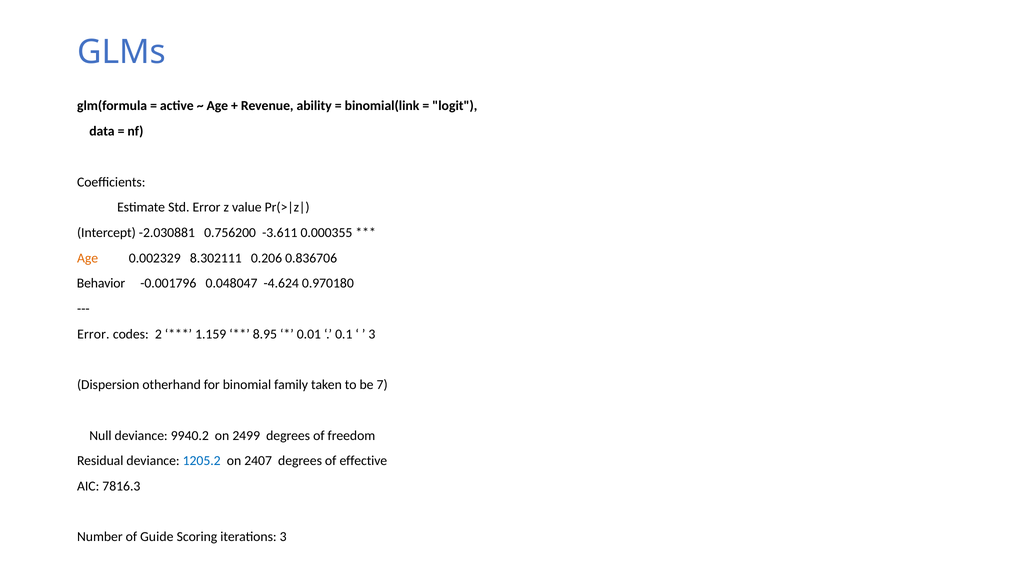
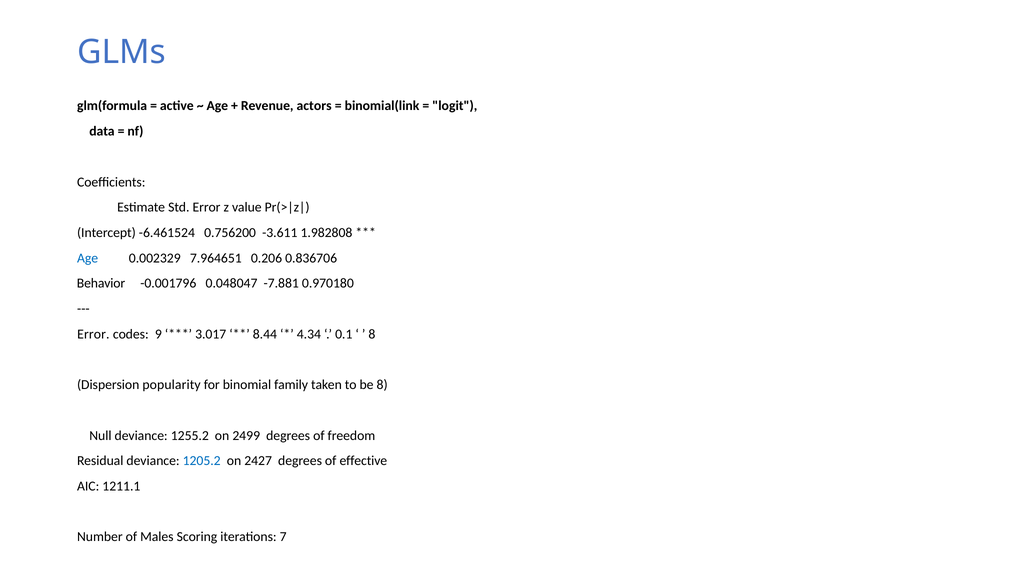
ability: ability -> actors
-2.030881: -2.030881 -> -6.461524
0.000355: 0.000355 -> 1.982808
Age at (88, 258) colour: orange -> blue
8.302111: 8.302111 -> 7.964651
-4.624: -4.624 -> -7.881
2: 2 -> 9
1.159: 1.159 -> 3.017
8.95: 8.95 -> 8.44
0.01: 0.01 -> 4.34
3 at (372, 334): 3 -> 8
otherhand: otherhand -> popularity
be 7: 7 -> 8
9940.2: 9940.2 -> 1255.2
2407: 2407 -> 2427
7816.3: 7816.3 -> 1211.1
Guide: Guide -> Males
iterations 3: 3 -> 7
